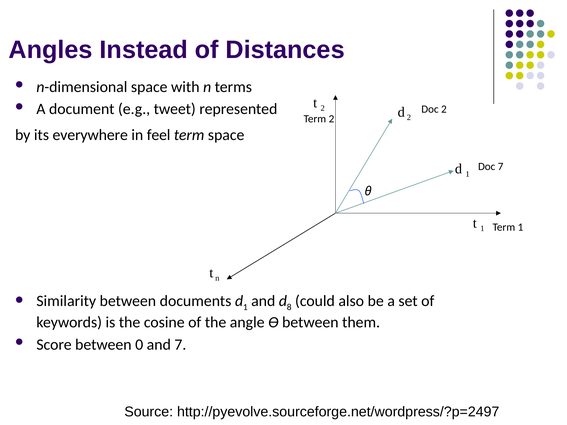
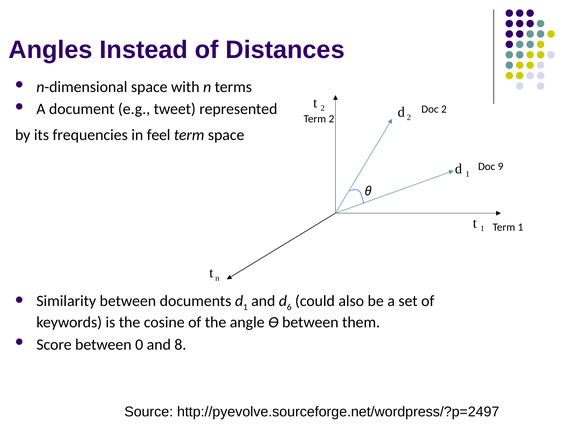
everywhere: everywhere -> frequencies
Doc 7: 7 -> 9
8: 8 -> 6
and 7: 7 -> 8
